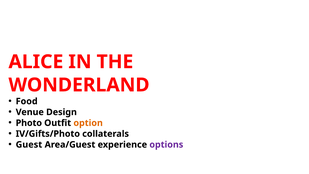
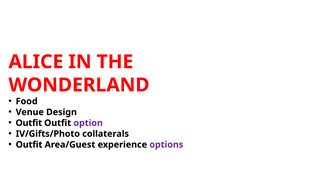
Photo at (29, 123): Photo -> Outfit
option colour: orange -> purple
Guest at (29, 144): Guest -> Outfit
